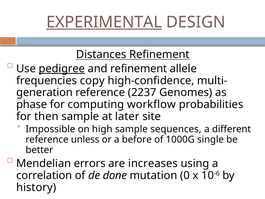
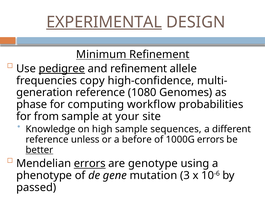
Distances: Distances -> Minimum
2237: 2237 -> 1080
then: then -> from
later: later -> your
Impossible: Impossible -> Knowledge
1000G single: single -> errors
better underline: none -> present
errors at (90, 163) underline: none -> present
increases: increases -> genotype
correlation: correlation -> phenotype
done: done -> gene
0: 0 -> 3
history: history -> passed
